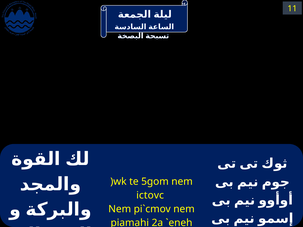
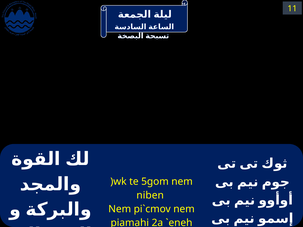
ictovc: ictovc -> niben
